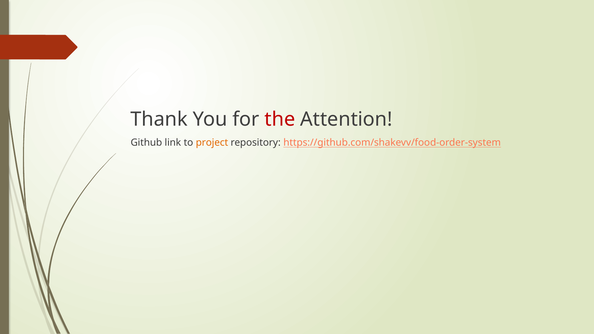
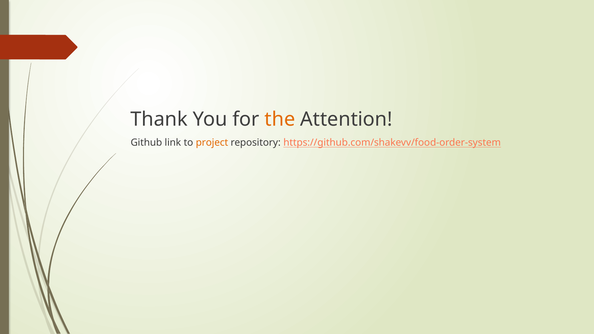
the colour: red -> orange
